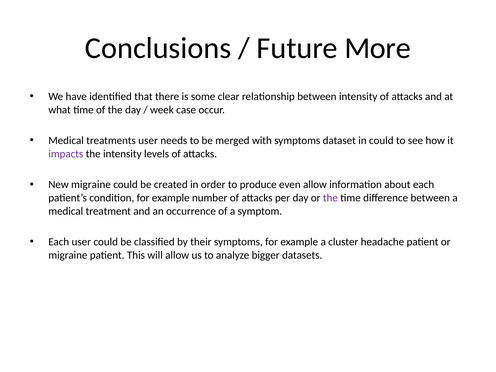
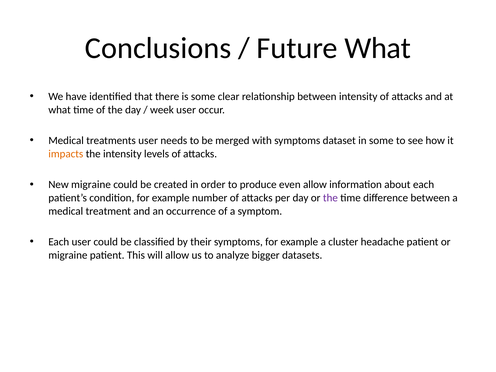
Future More: More -> What
week case: case -> user
in could: could -> some
impacts colour: purple -> orange
